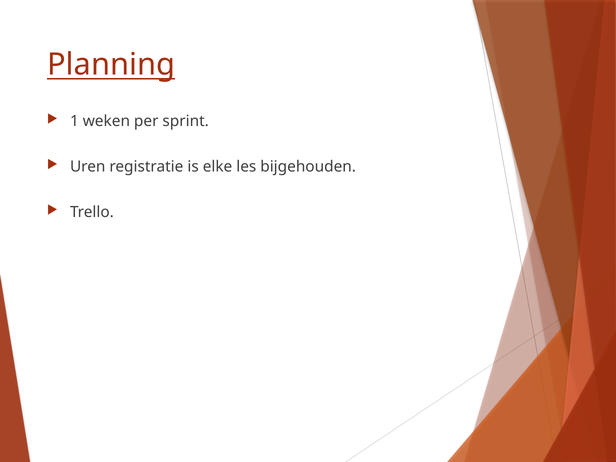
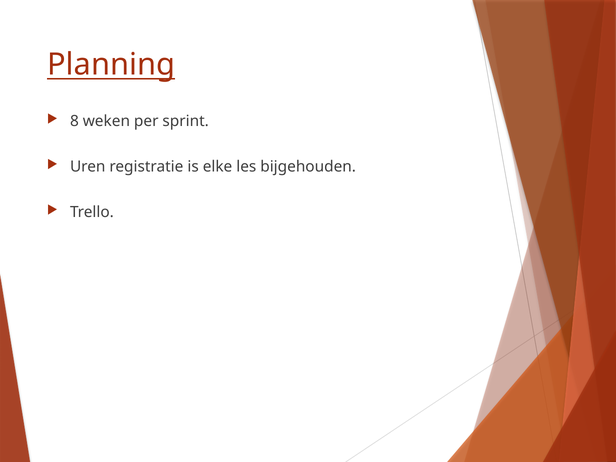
1: 1 -> 8
